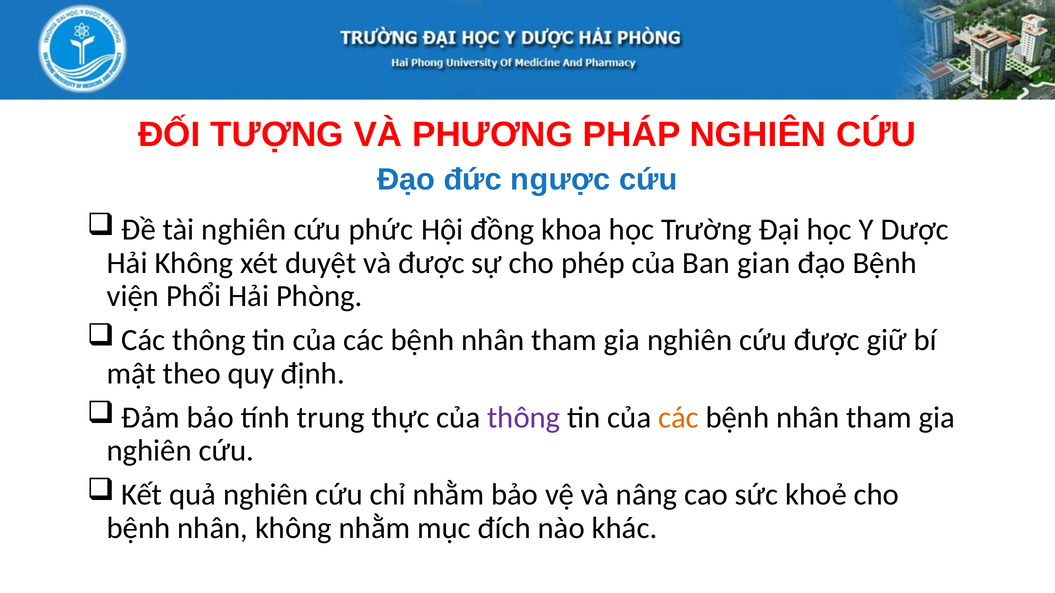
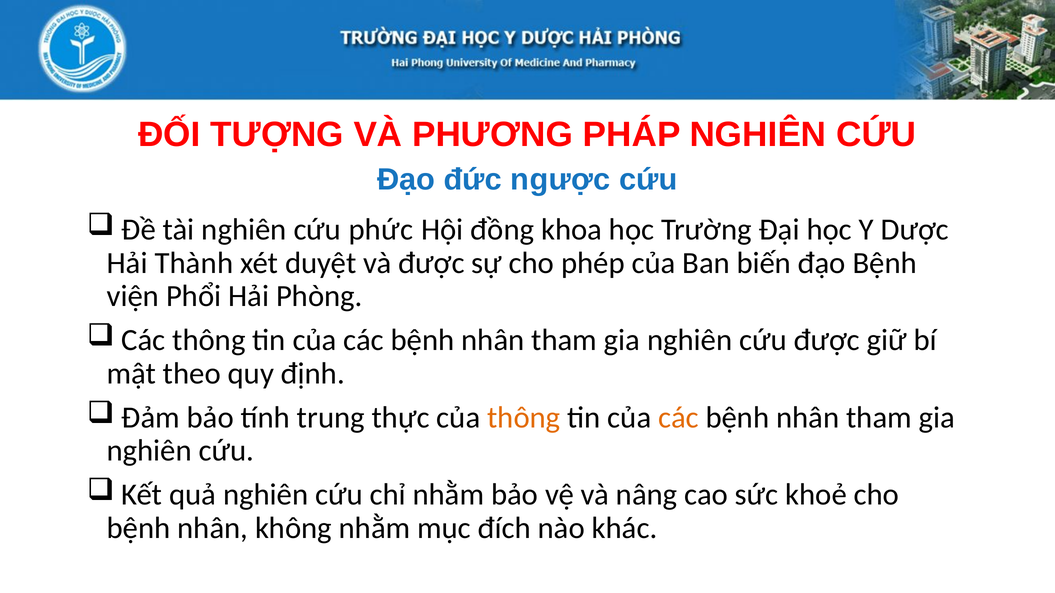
Hải Không: Không -> Thành
gian: gian -> biến
thông at (524, 418) colour: purple -> orange
